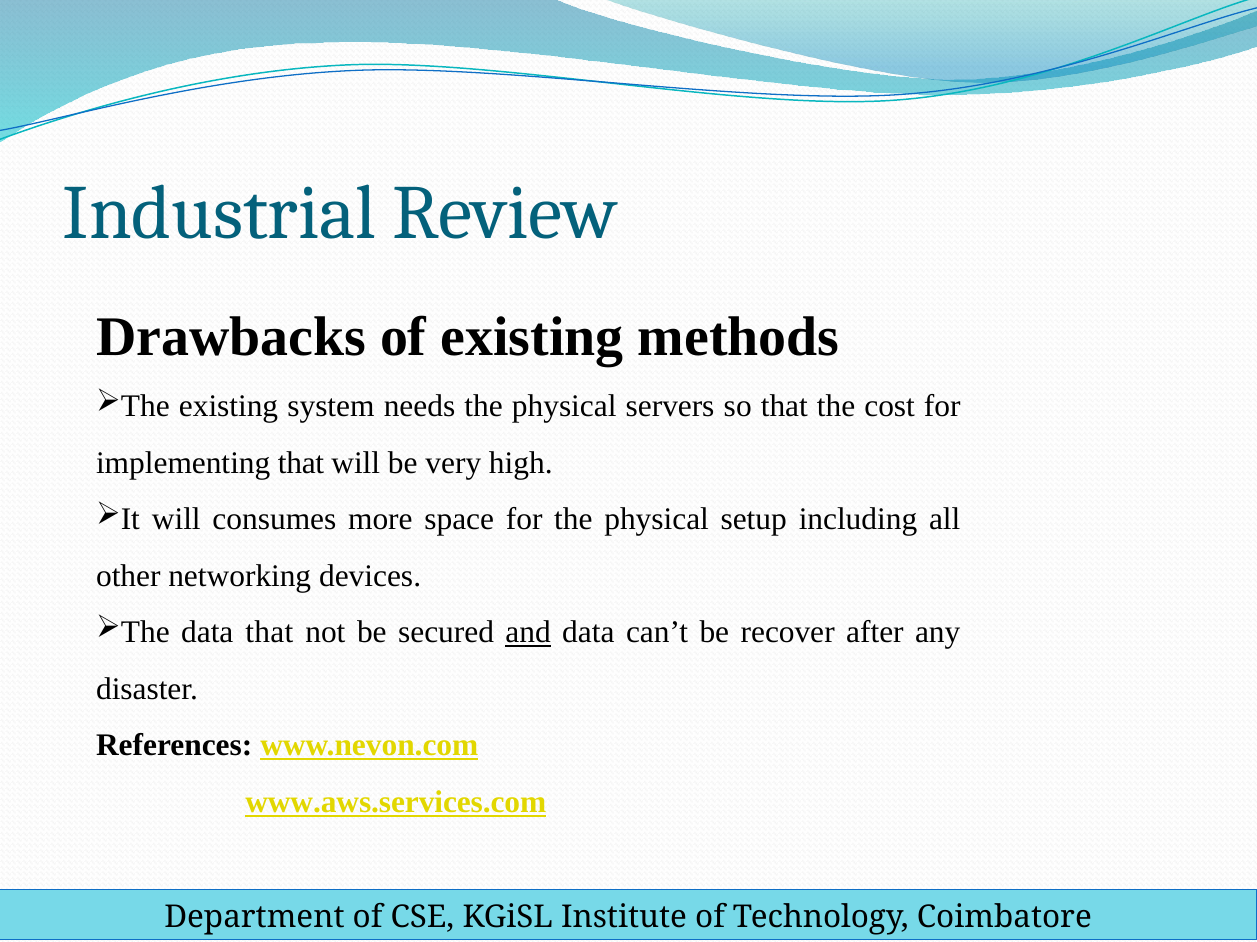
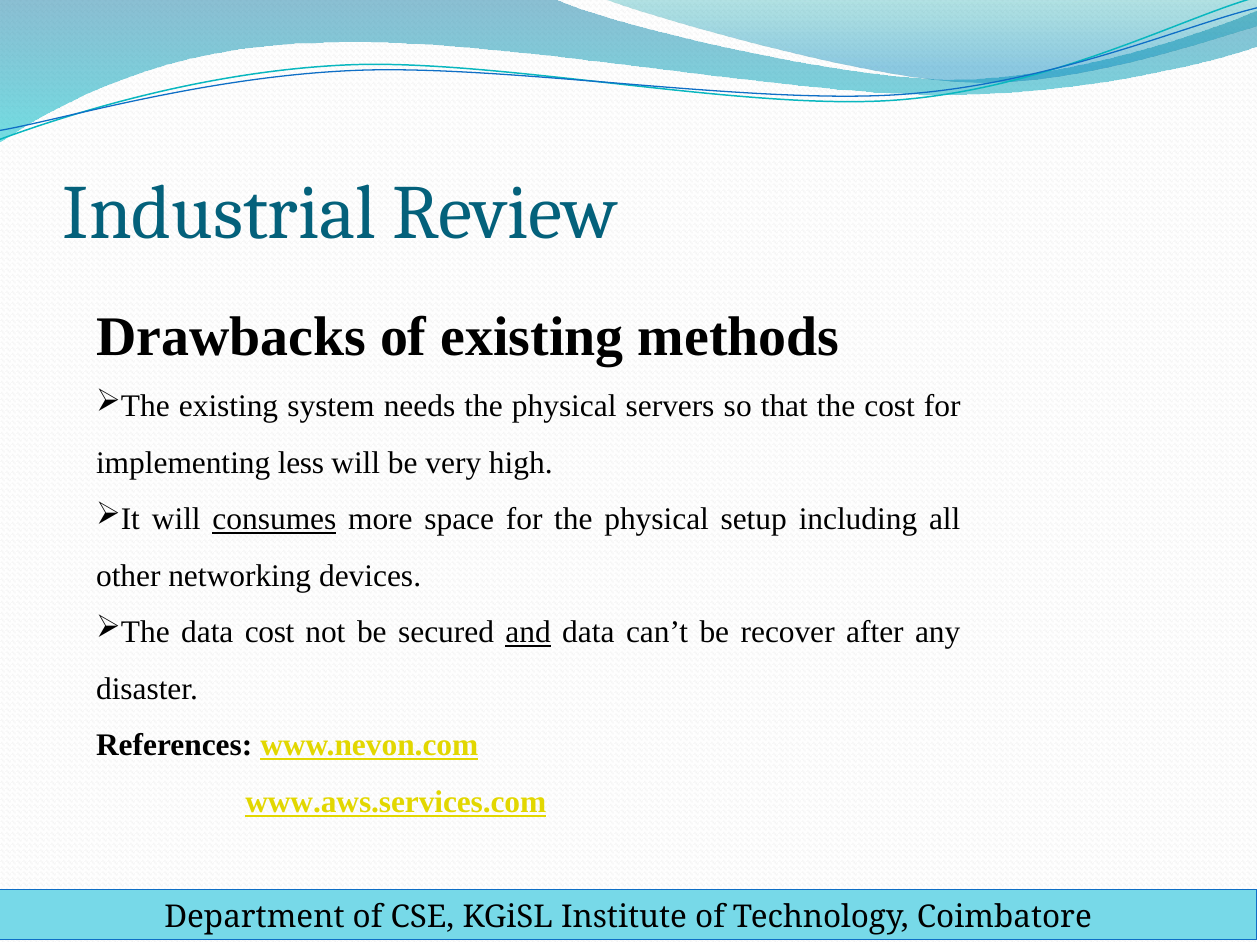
implementing that: that -> less
consumes underline: none -> present
data that: that -> cost
